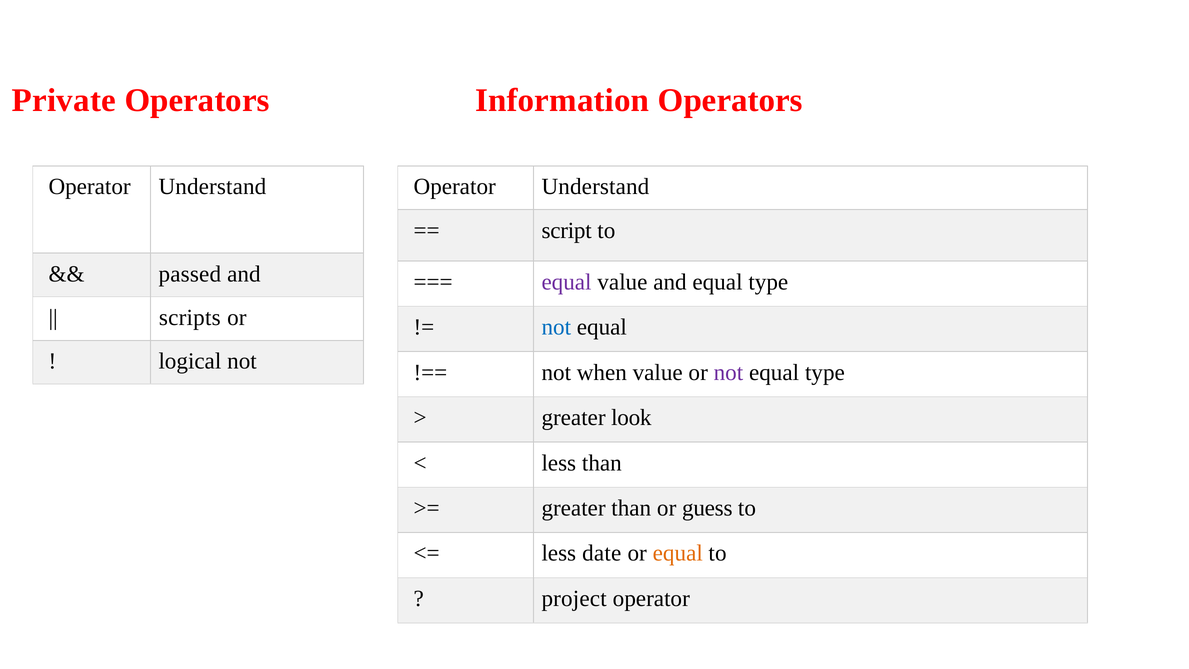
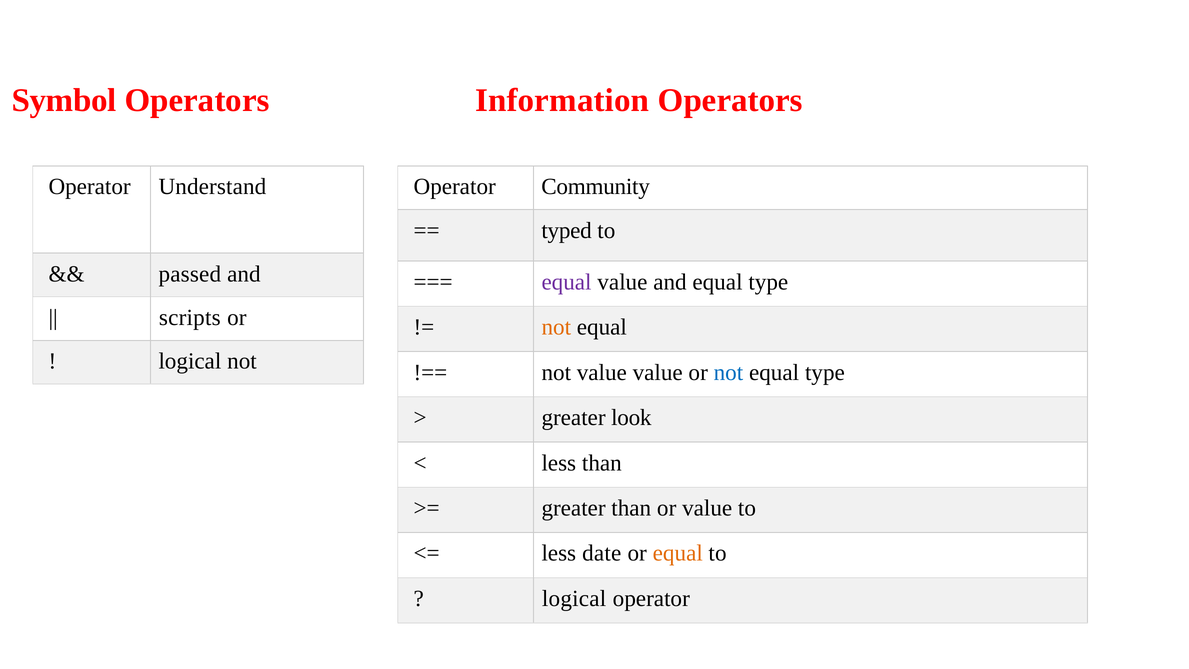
Private: Private -> Symbol
Understand at (595, 187): Understand -> Community
script: script -> typed
not at (556, 327) colour: blue -> orange
not when: when -> value
not at (728, 372) colour: purple -> blue
or guess: guess -> value
project at (574, 598): project -> logical
